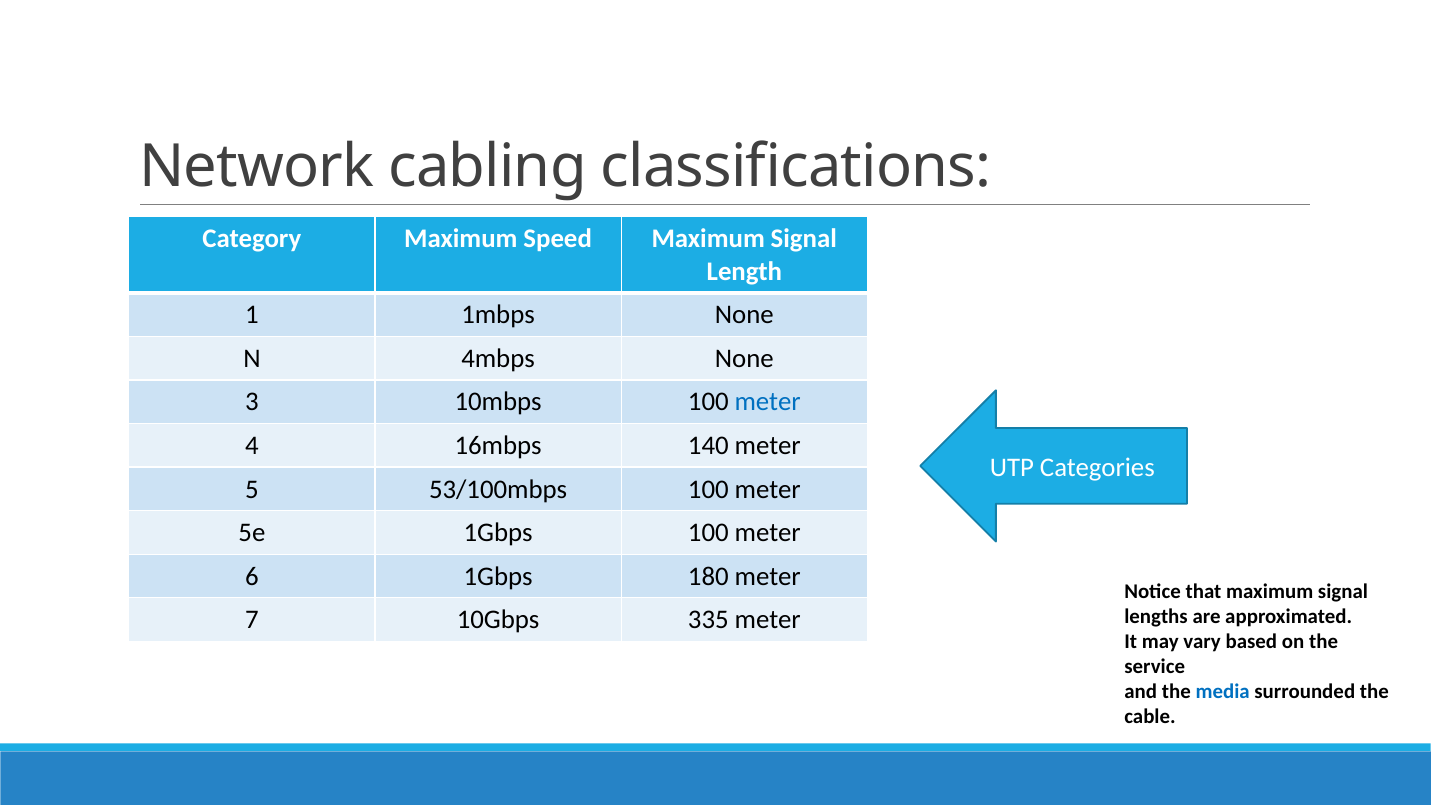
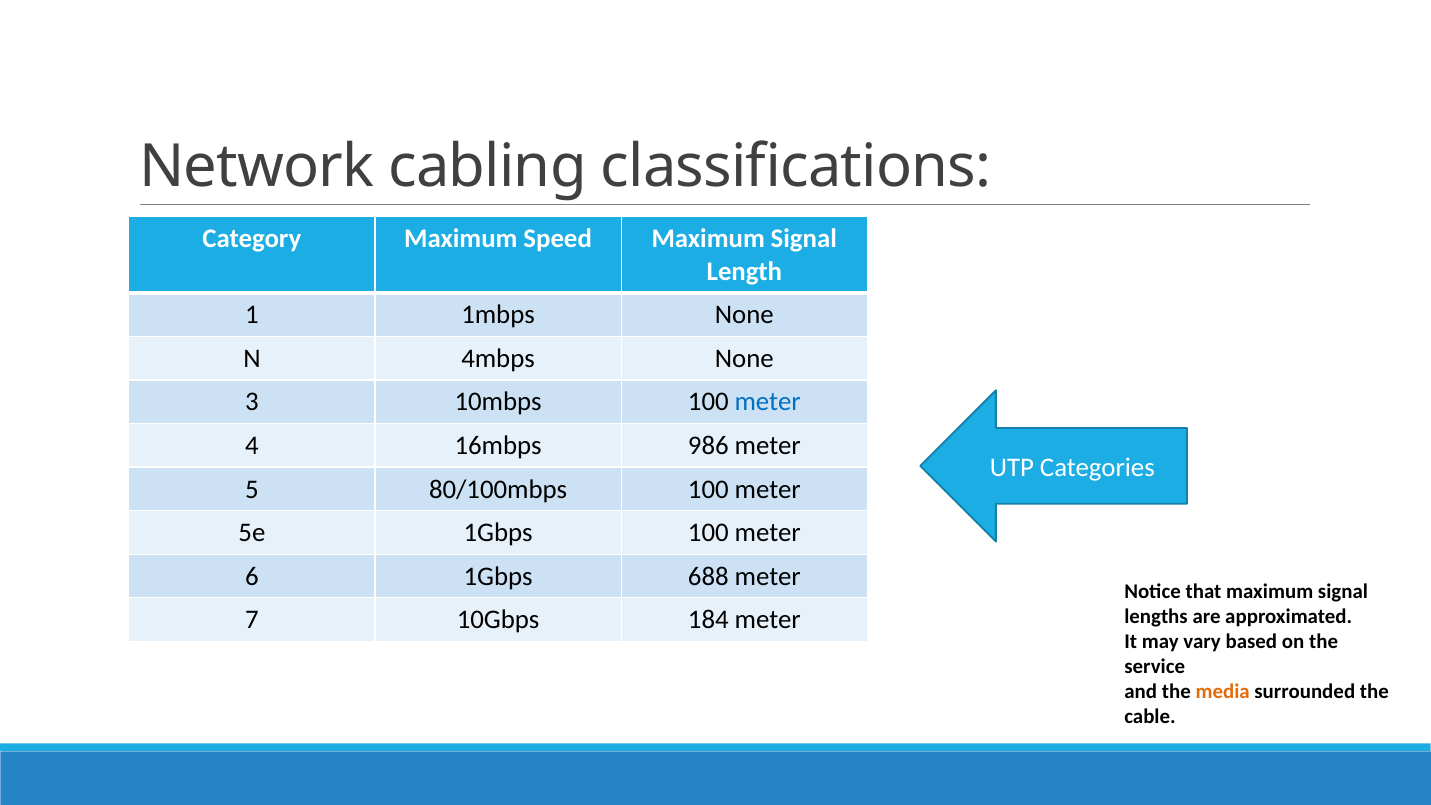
140: 140 -> 986
53/100mbps: 53/100mbps -> 80/100mbps
180: 180 -> 688
335: 335 -> 184
media colour: blue -> orange
